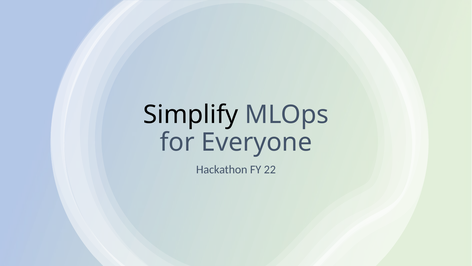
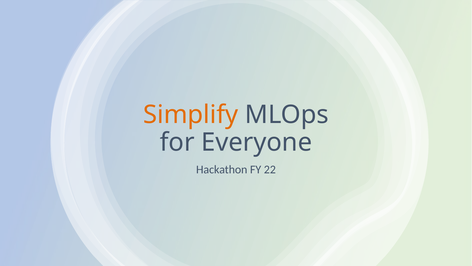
Simplify colour: black -> orange
